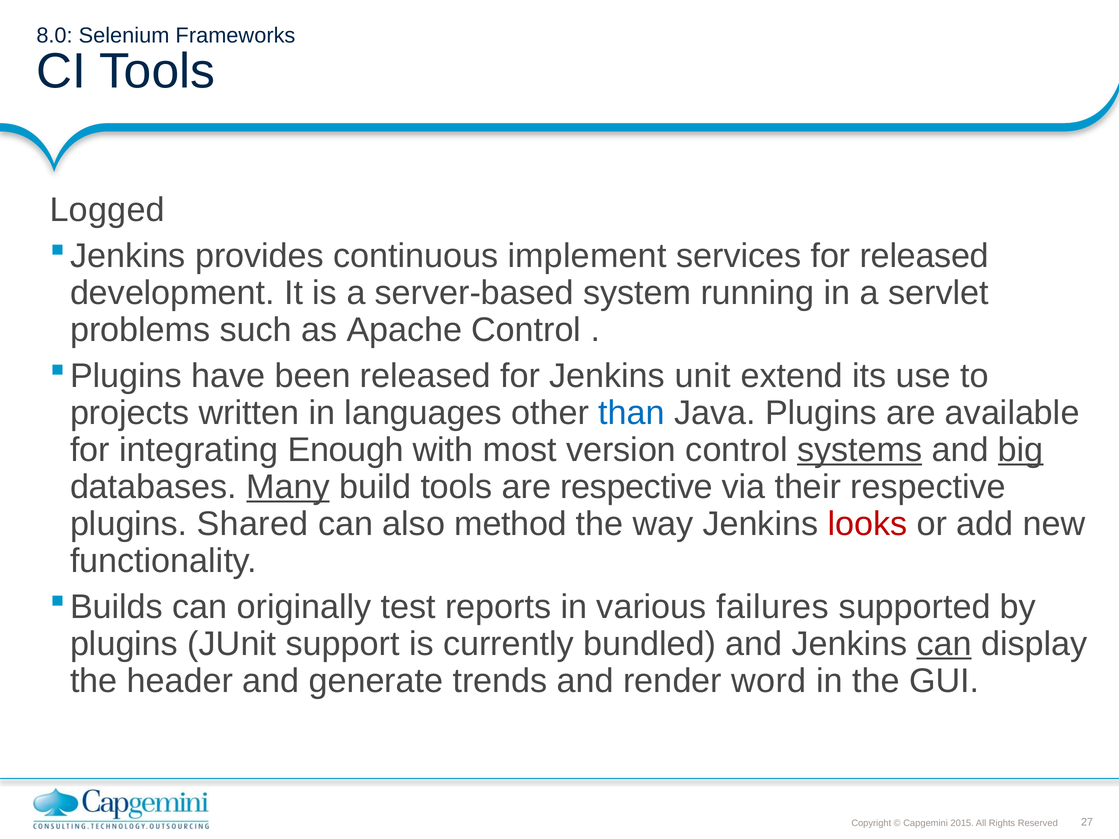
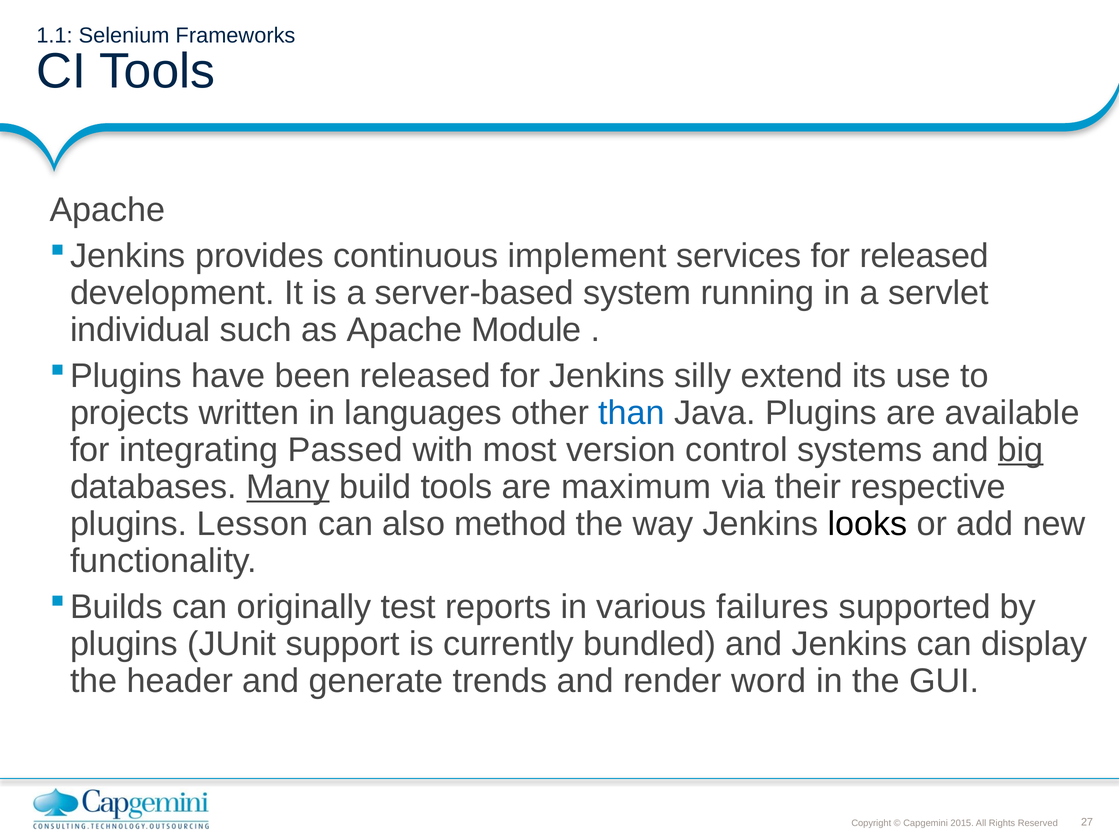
8.0: 8.0 -> 1.1
Logged at (107, 210): Logged -> Apache
problems: problems -> individual
Apache Control: Control -> Module
unit: unit -> silly
Enough: Enough -> Passed
systems underline: present -> none
are respective: respective -> maximum
Shared: Shared -> Lesson
looks colour: red -> black
can at (944, 644) underline: present -> none
